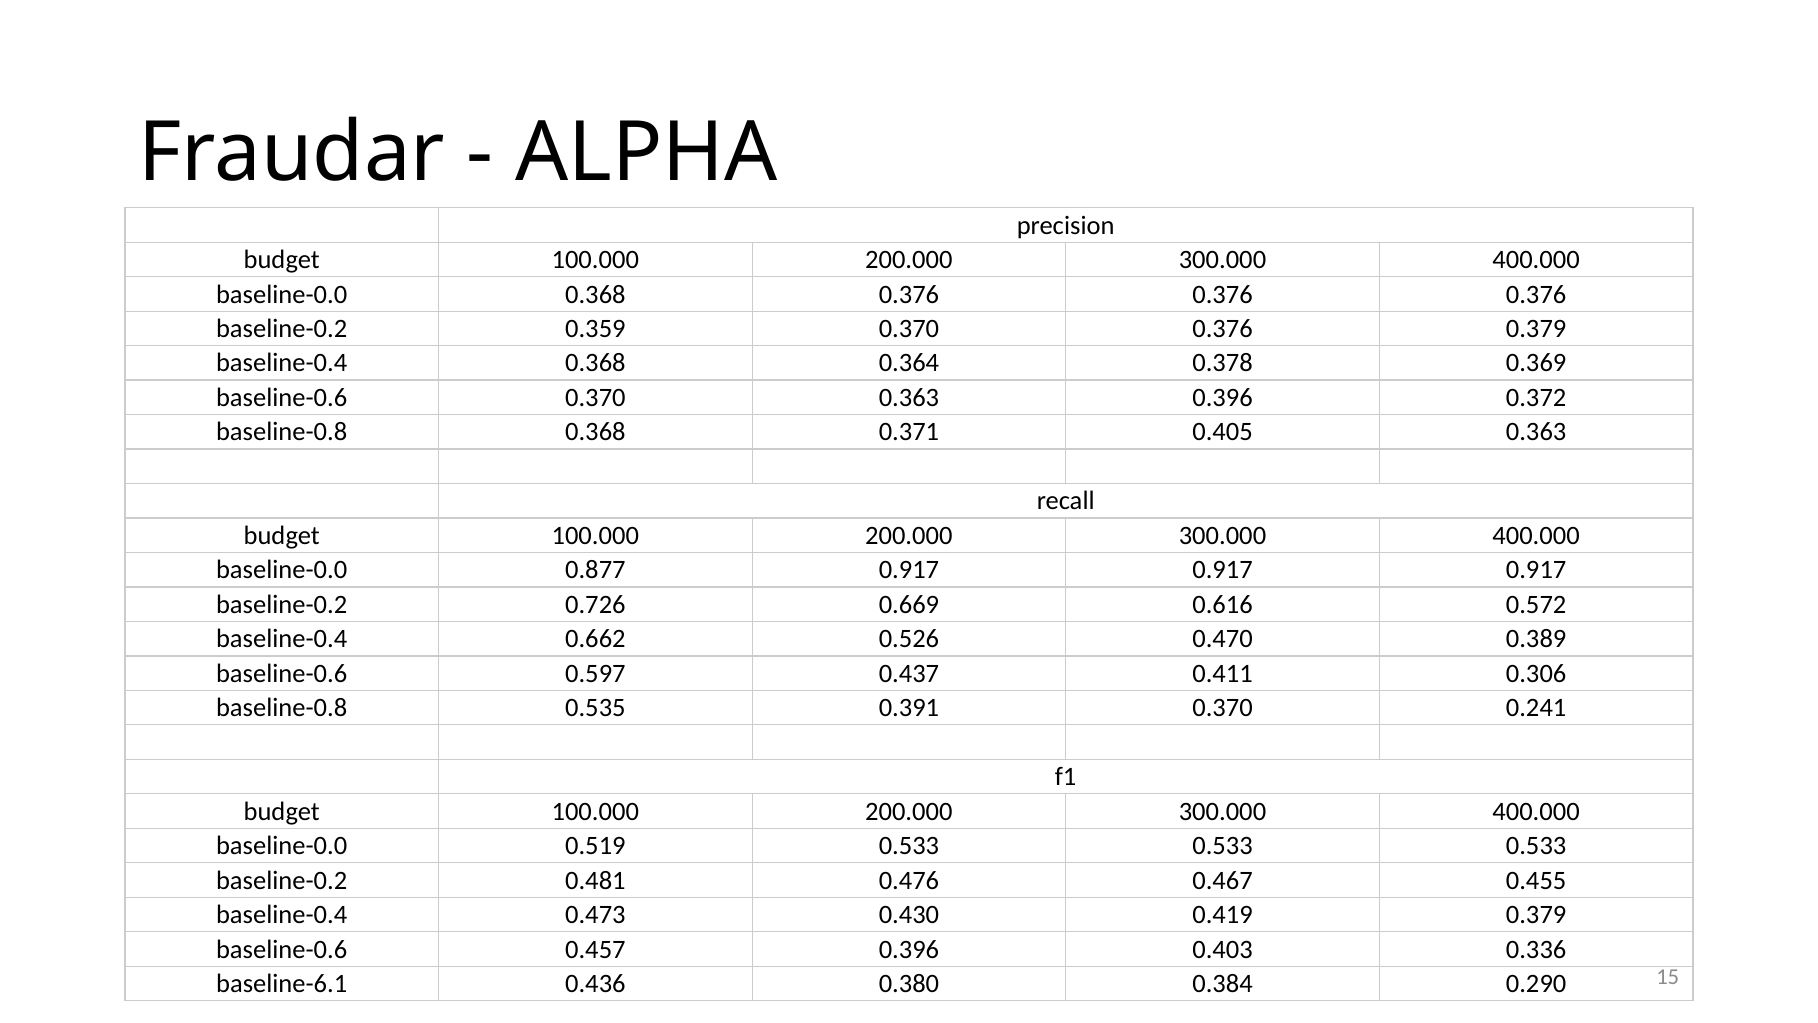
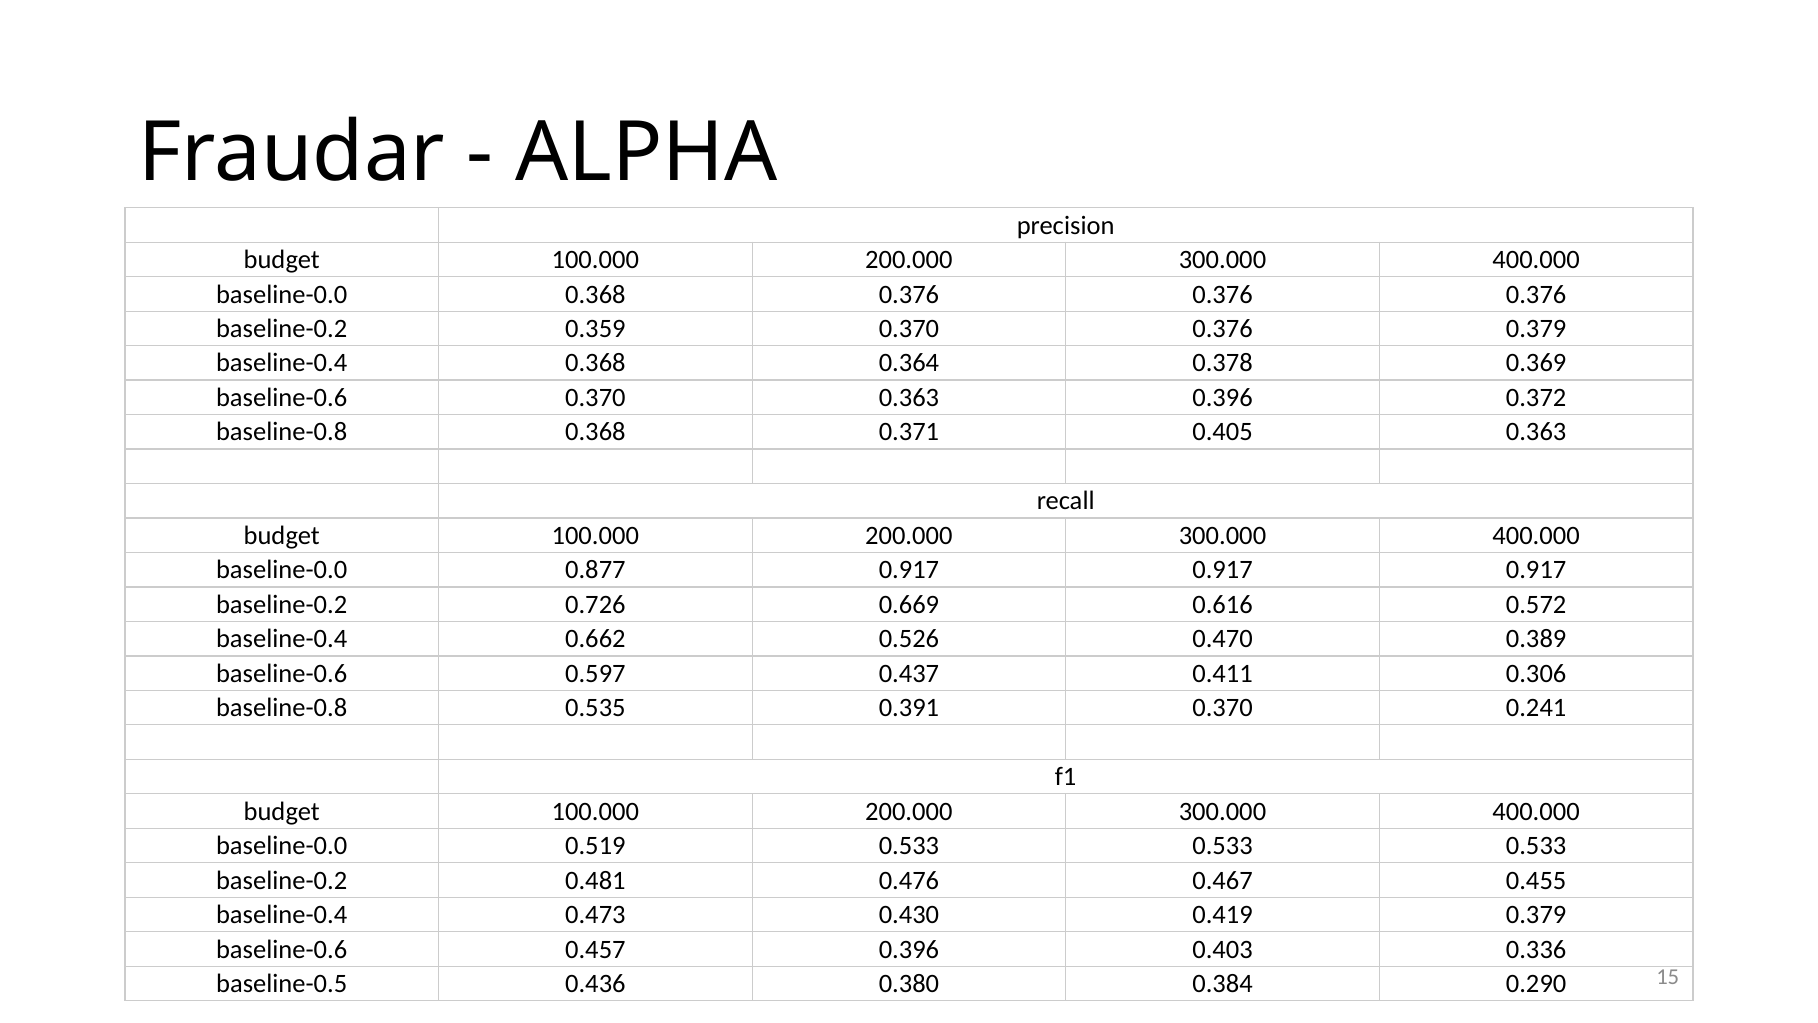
baseline-6.1: baseline-6.1 -> baseline-0.5
